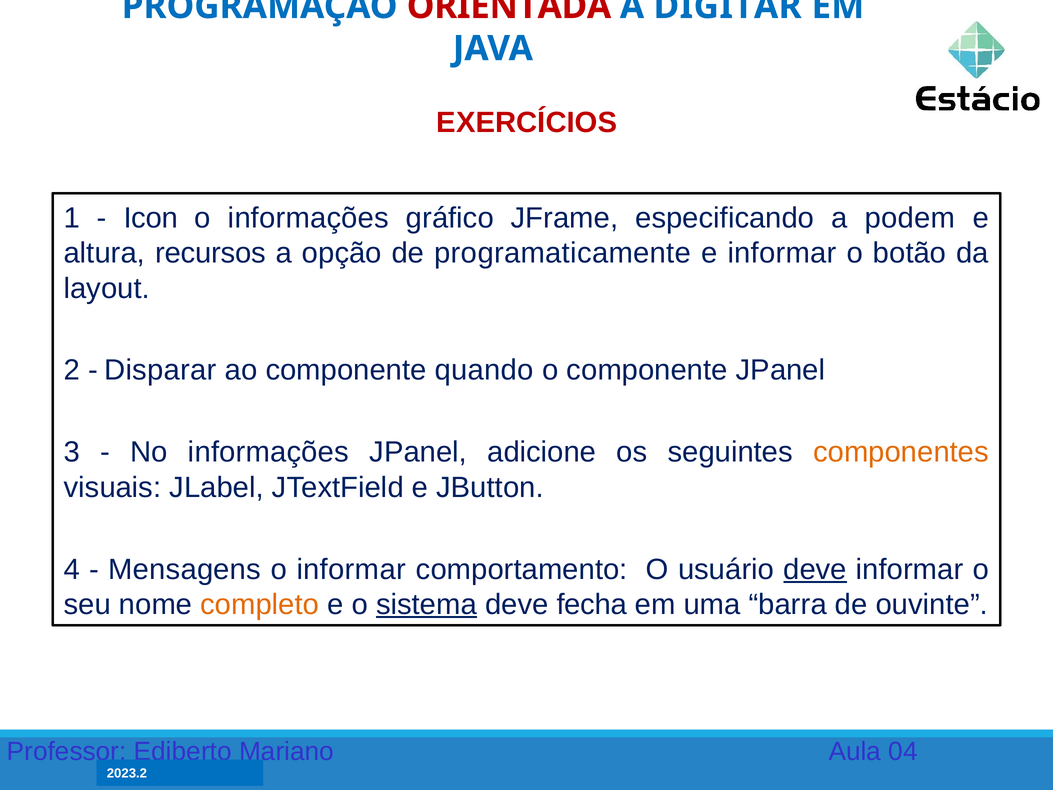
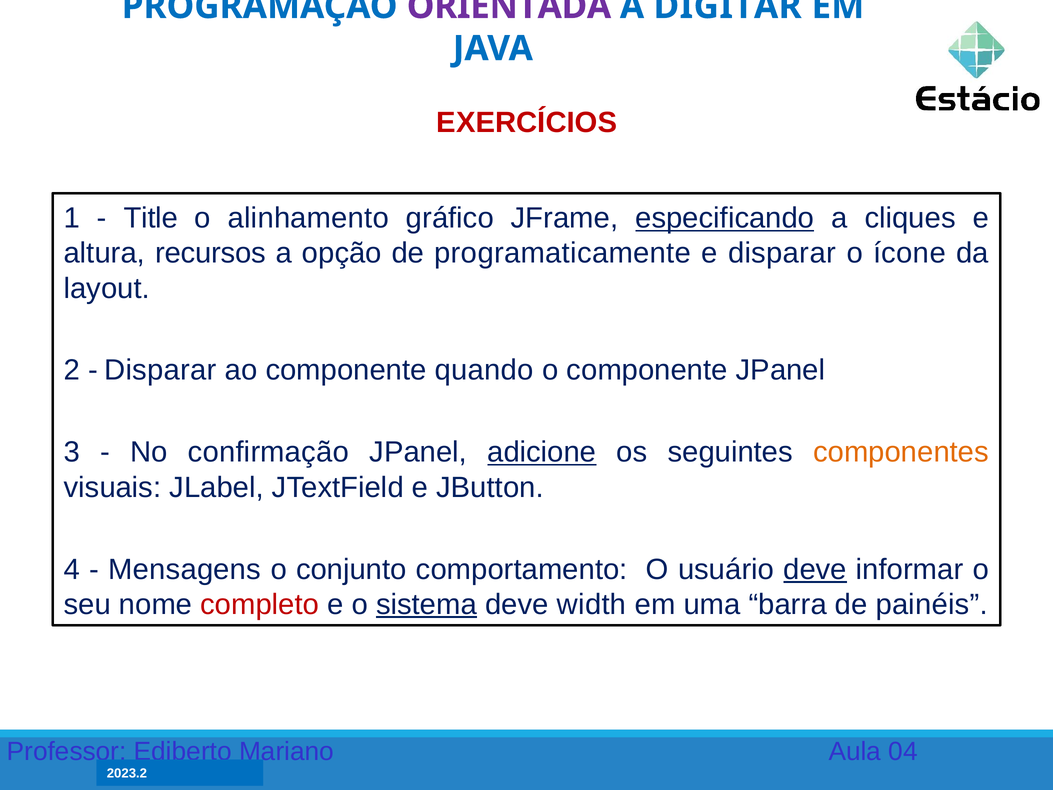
ORIENTADA colour: red -> purple
Icon: Icon -> Title
o informações: informações -> alinhamento
especificando underline: none -> present
podem: podem -> cliques
e informar: informar -> disparar
botão: botão -> ícone
No informações: informações -> confirmação
adicione underline: none -> present
o informar: informar -> conjunto
completo colour: orange -> red
fecha: fecha -> width
ouvinte: ouvinte -> painéis
